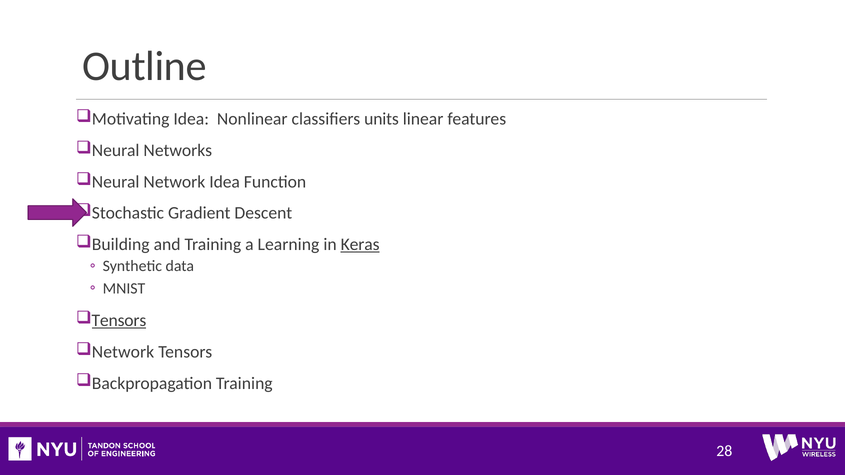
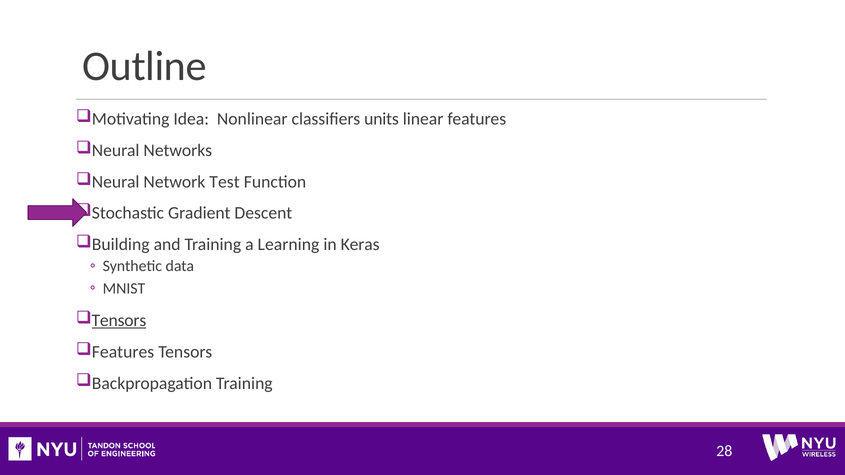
Network Idea: Idea -> Test
Keras underline: present -> none
Network at (123, 352): Network -> Features
